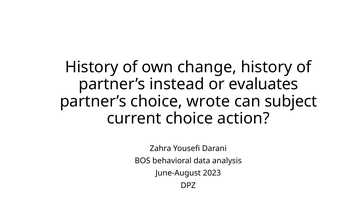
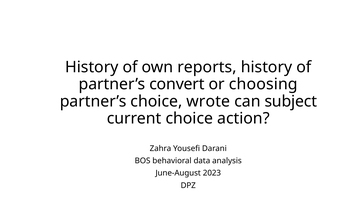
change: change -> reports
instead: instead -> convert
evaluates: evaluates -> choosing
